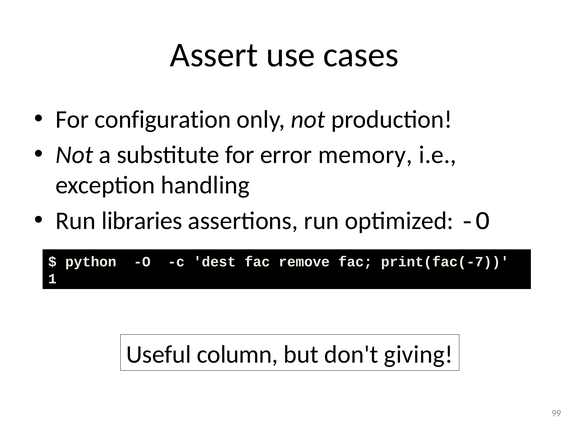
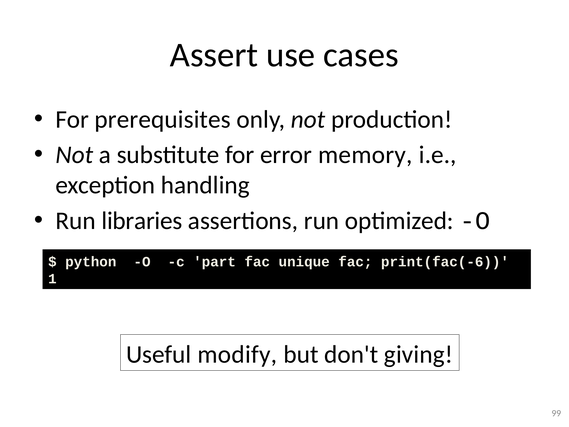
configuration: configuration -> prerequisites
dest: dest -> part
remove: remove -> unique
print(fac(-7: print(fac(-7 -> print(fac(-6
column: column -> modify
